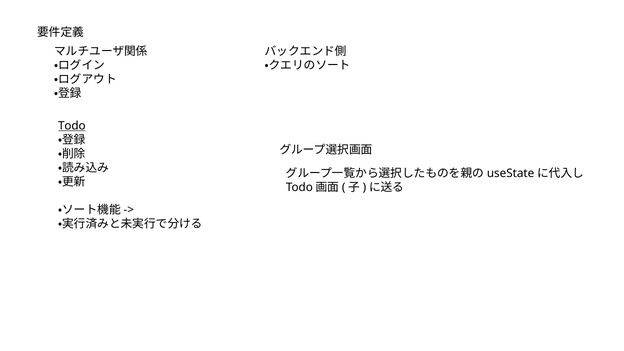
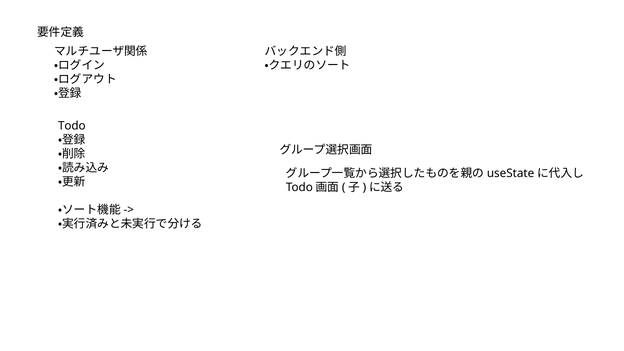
Todo underline: present -> none
